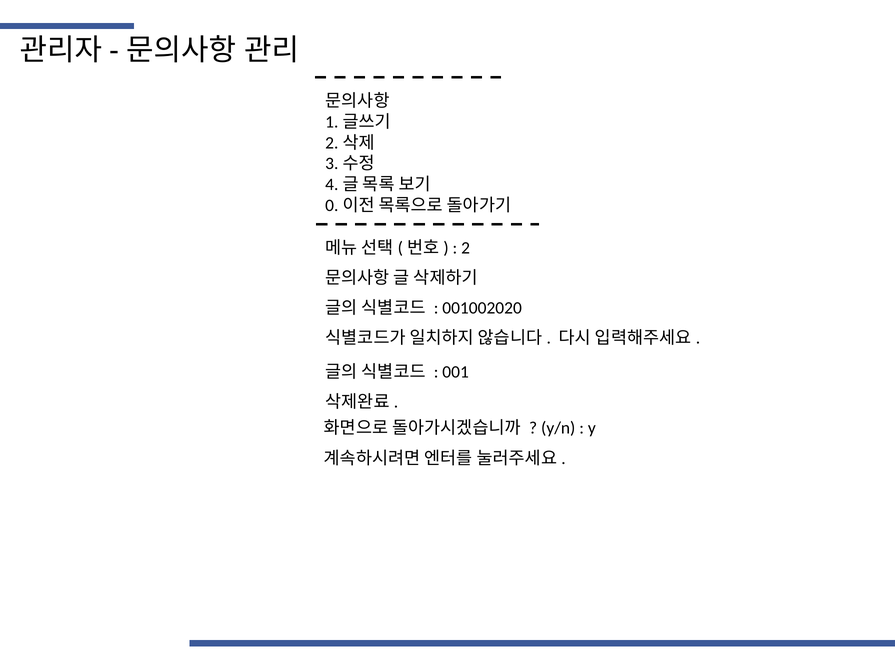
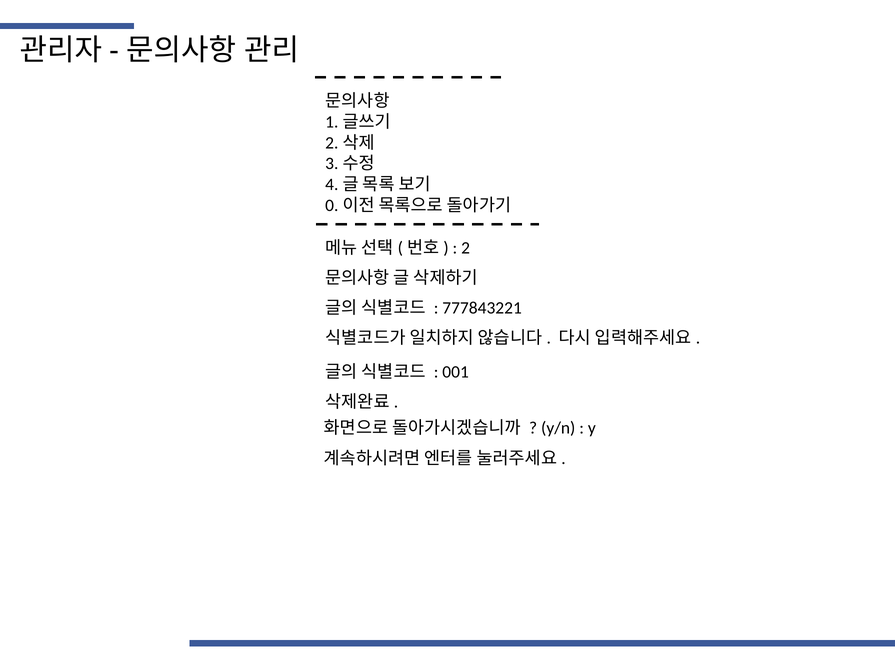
001002020: 001002020 -> 777843221
